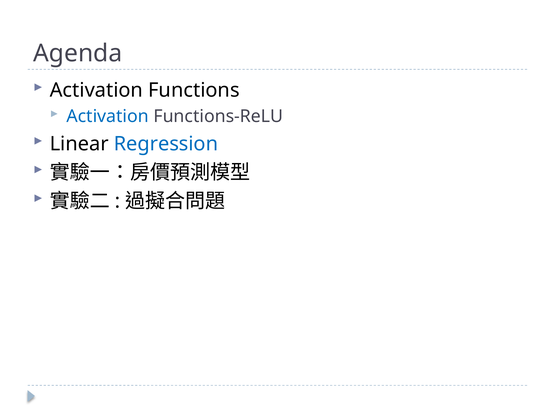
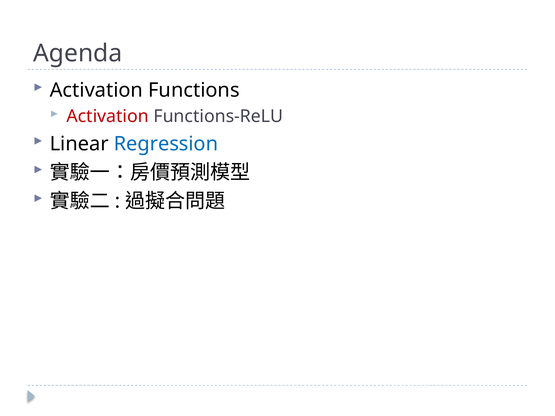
Activation at (108, 116) colour: blue -> red
